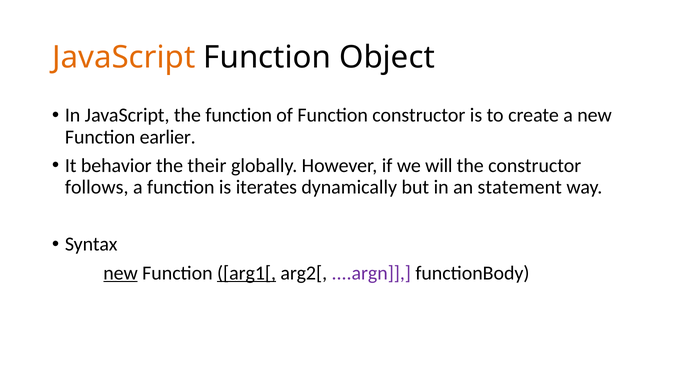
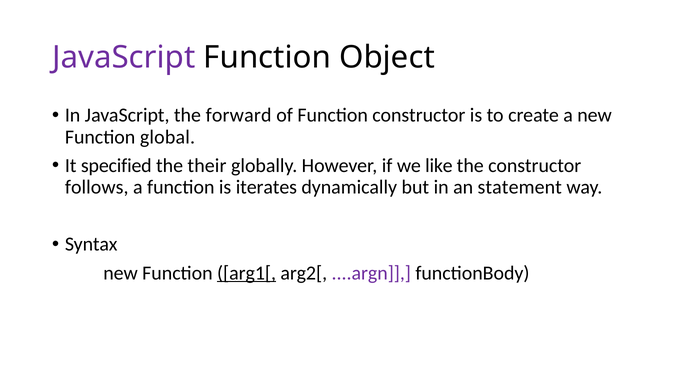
JavaScript at (124, 57) colour: orange -> purple
the function: function -> forward
earlier: earlier -> global
behavior: behavior -> specified
will: will -> like
new at (121, 273) underline: present -> none
